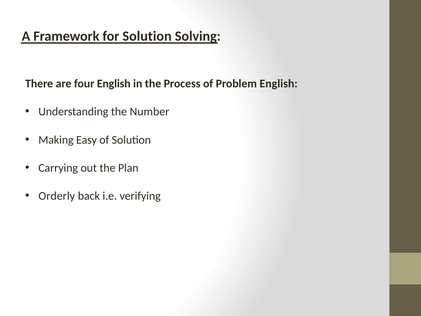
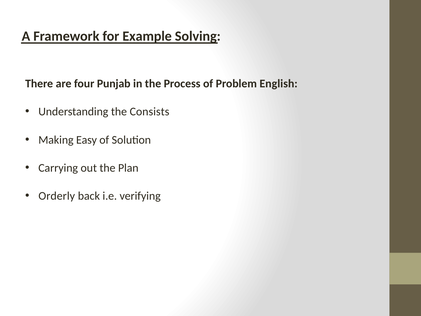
for Solution: Solution -> Example
four English: English -> Punjab
Number: Number -> Consists
